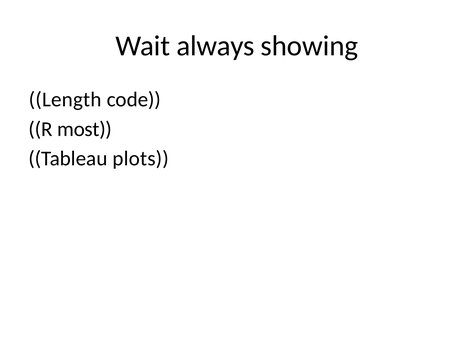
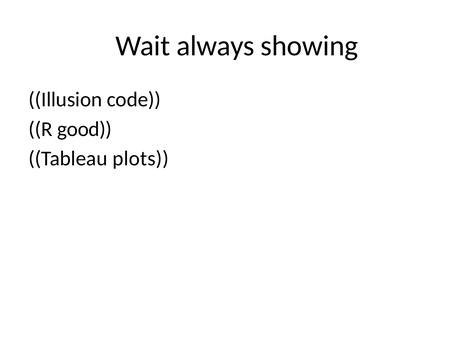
Length: Length -> Illusion
most: most -> good
